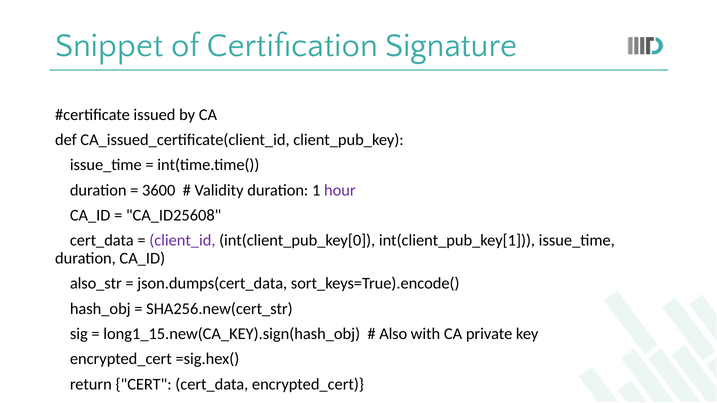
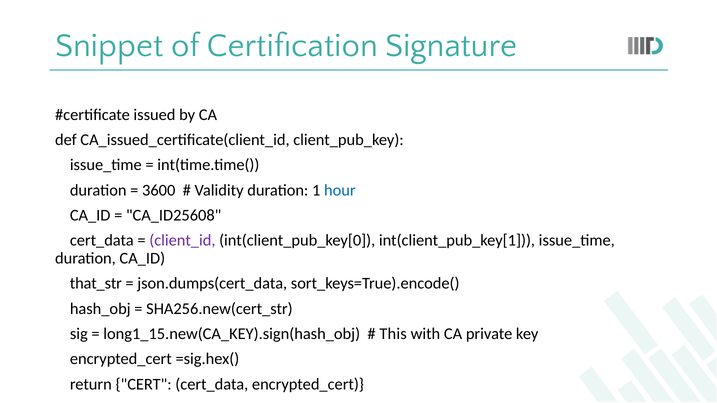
hour colour: purple -> blue
also_str: also_str -> that_str
Also: Also -> This
